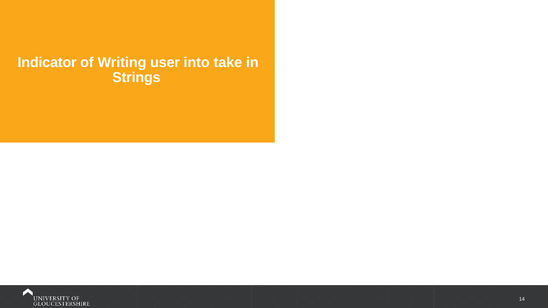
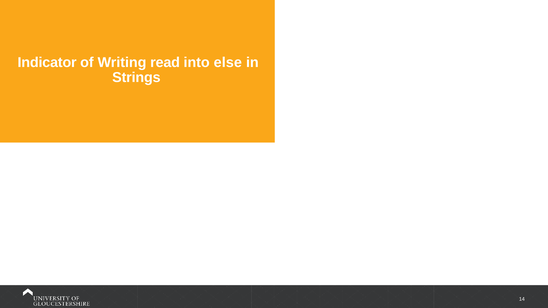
user: user -> read
take: take -> else
